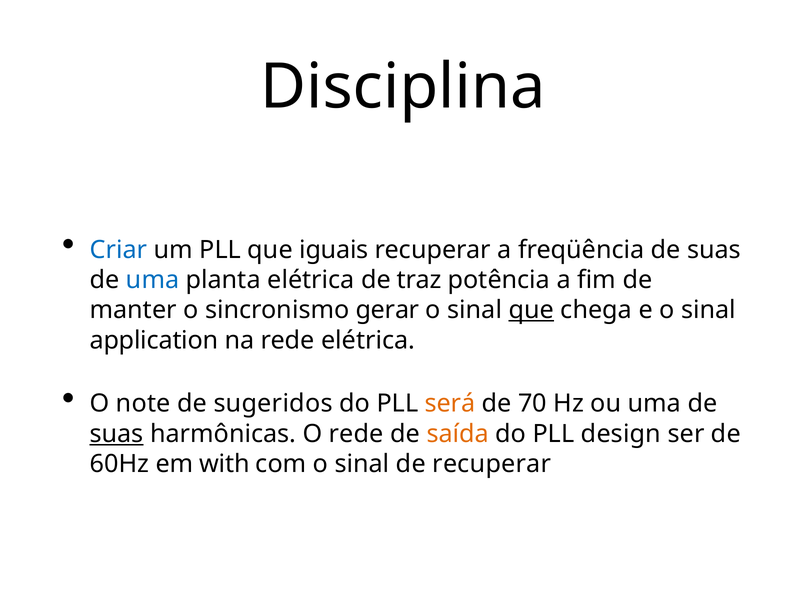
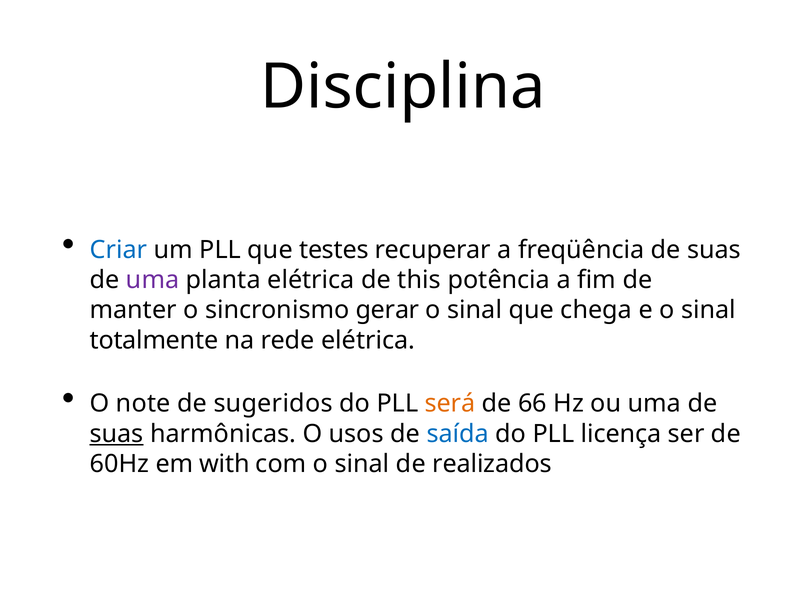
iguais: iguais -> testes
uma at (153, 280) colour: blue -> purple
traz: traz -> this
que at (531, 310) underline: present -> none
application: application -> totalmente
70: 70 -> 66
O rede: rede -> usos
saída colour: orange -> blue
design: design -> licença
de recuperar: recuperar -> realizados
